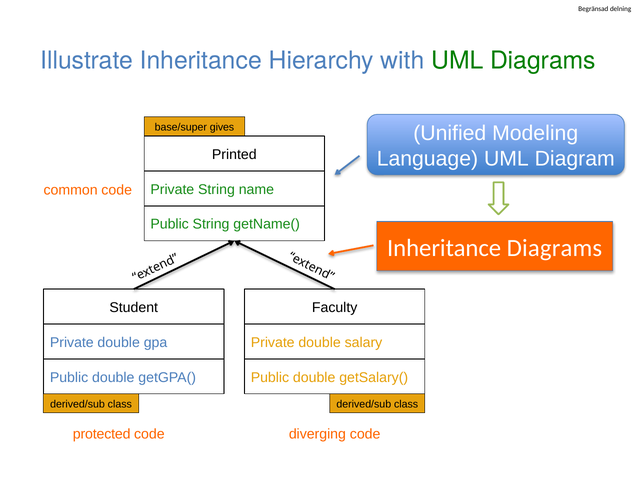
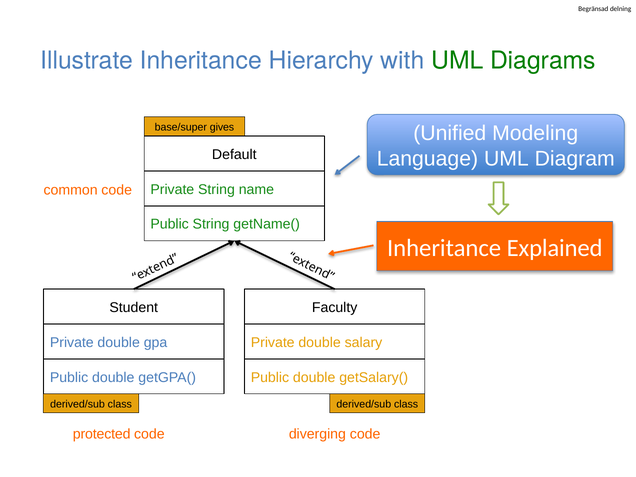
Printed: Printed -> Default
Inheritance Diagrams: Diagrams -> Explained
